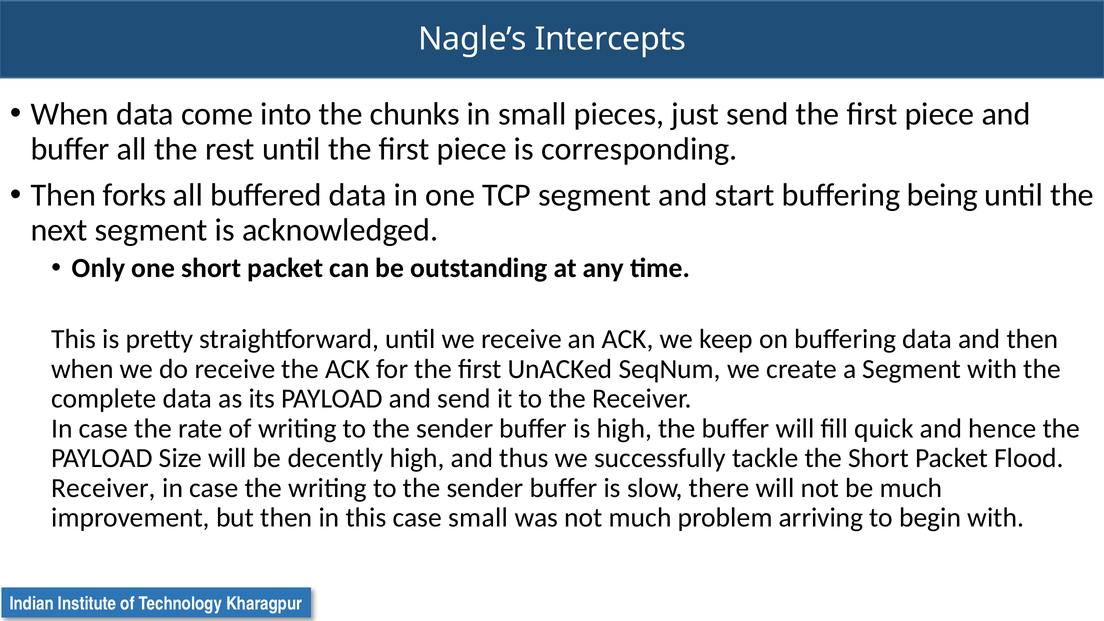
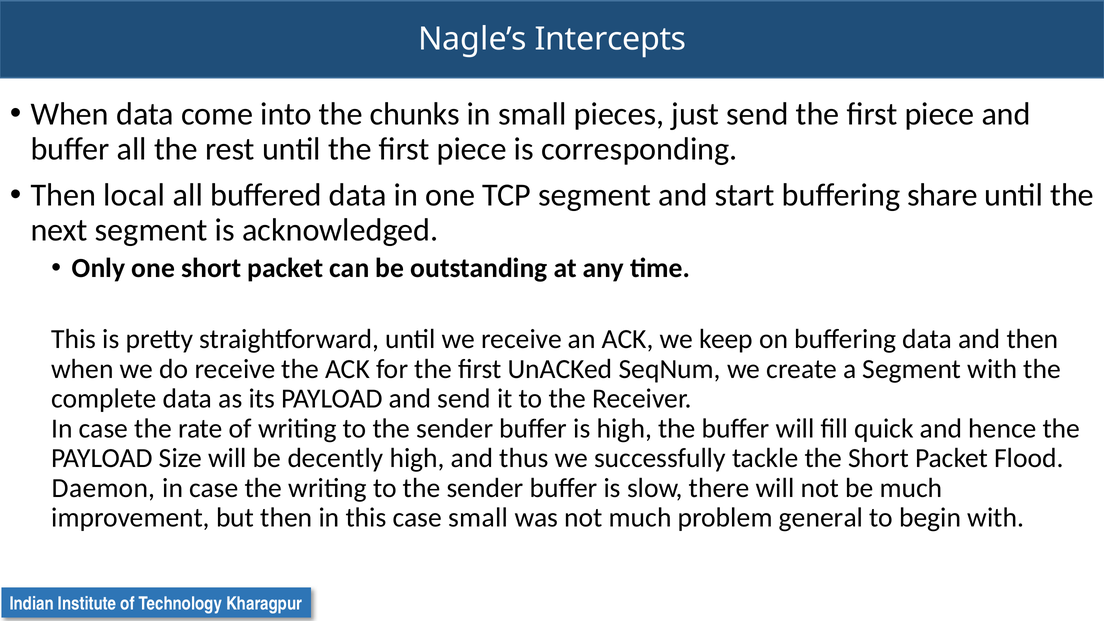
forks: forks -> local
being: being -> share
Receiver at (104, 488): Receiver -> Daemon
arriving: arriving -> general
